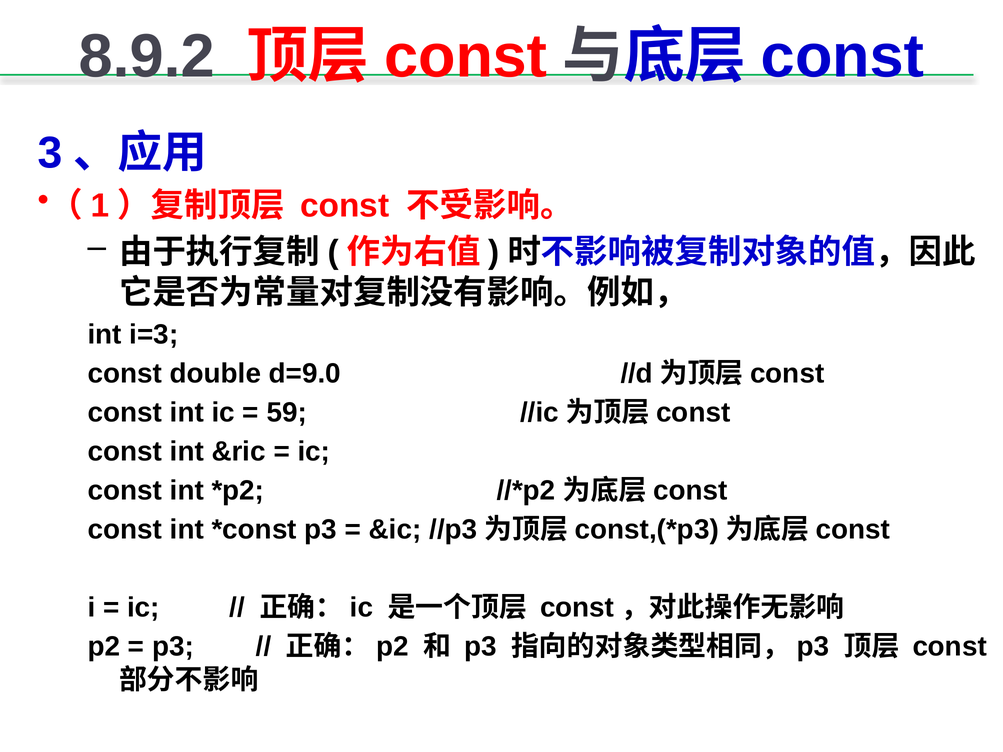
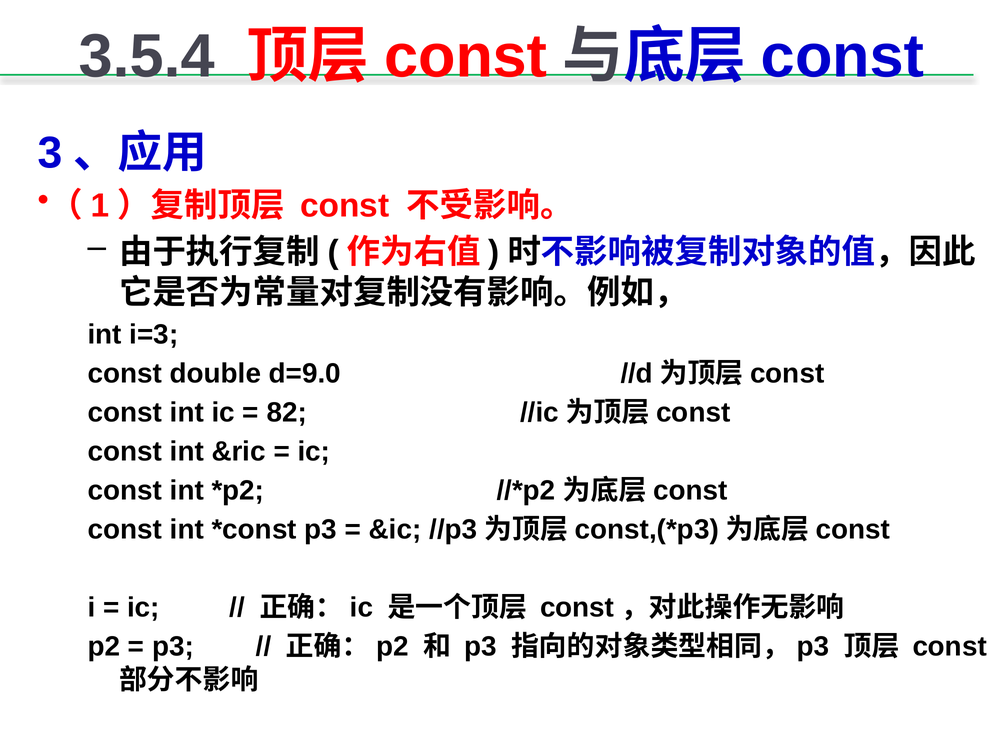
8.9.2: 8.9.2 -> 3.5.4
59: 59 -> 82
